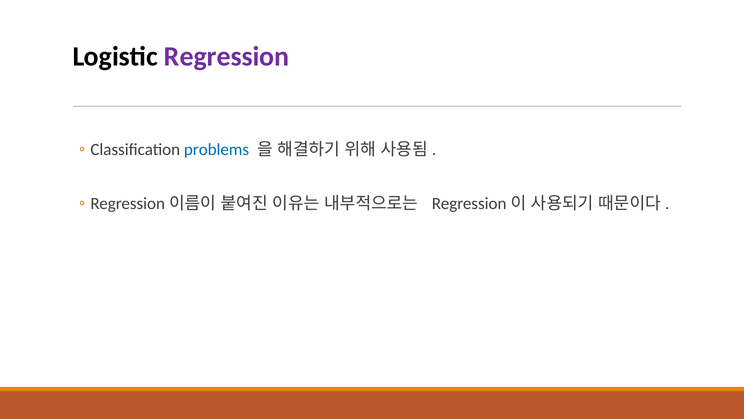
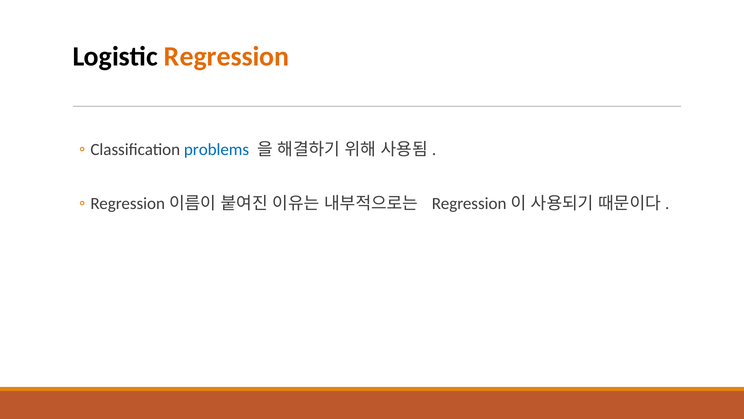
Regression colour: purple -> orange
